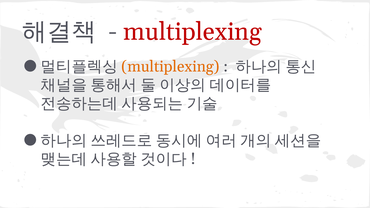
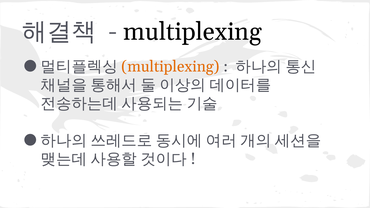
multiplexing at (192, 32) colour: red -> black
